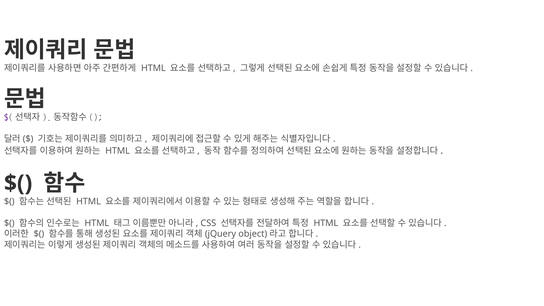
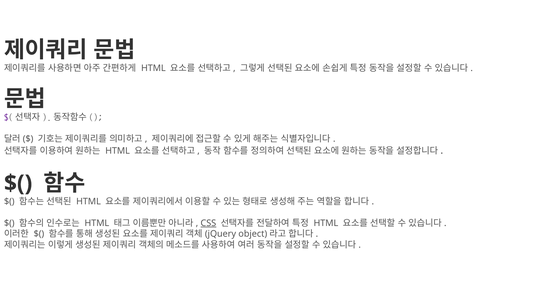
CSS underline: none -> present
